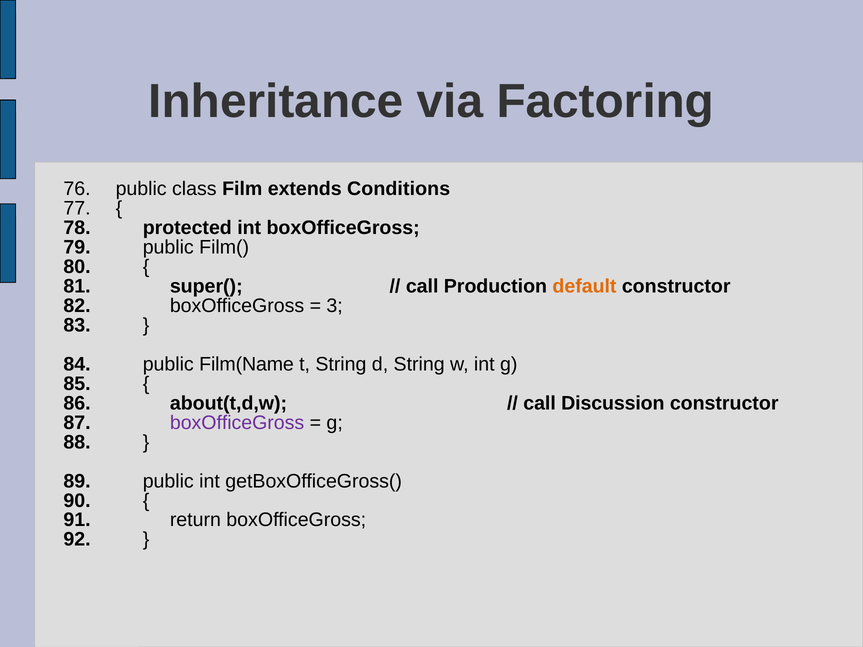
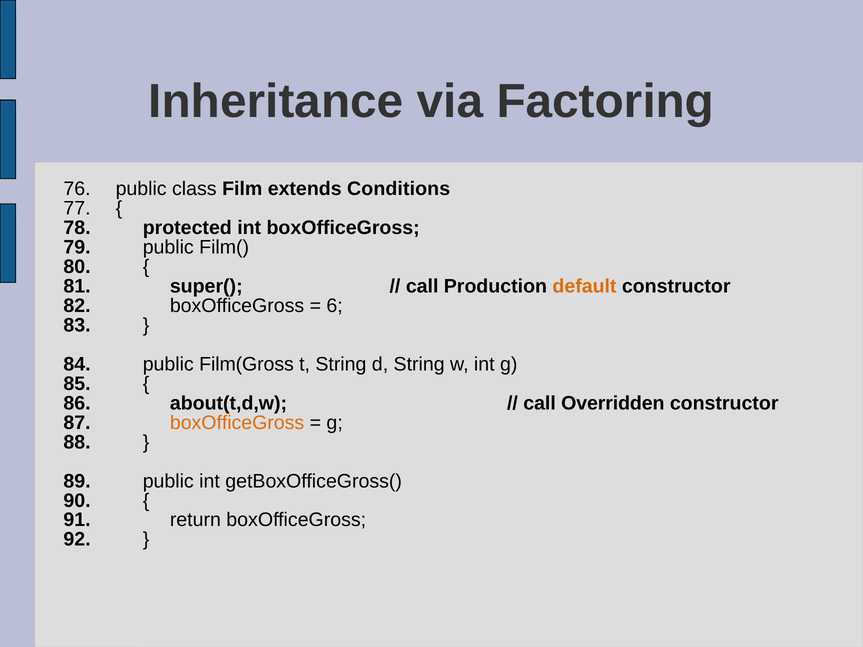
3: 3 -> 6
Film(Name: Film(Name -> Film(Gross
Discussion: Discussion -> Overridden
boxOfficeGross at (237, 423) colour: purple -> orange
